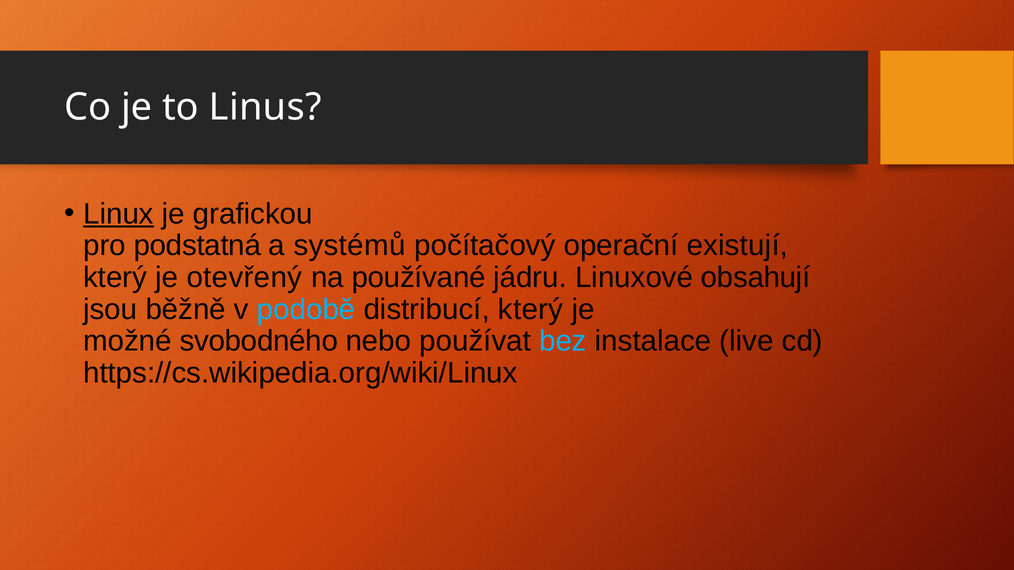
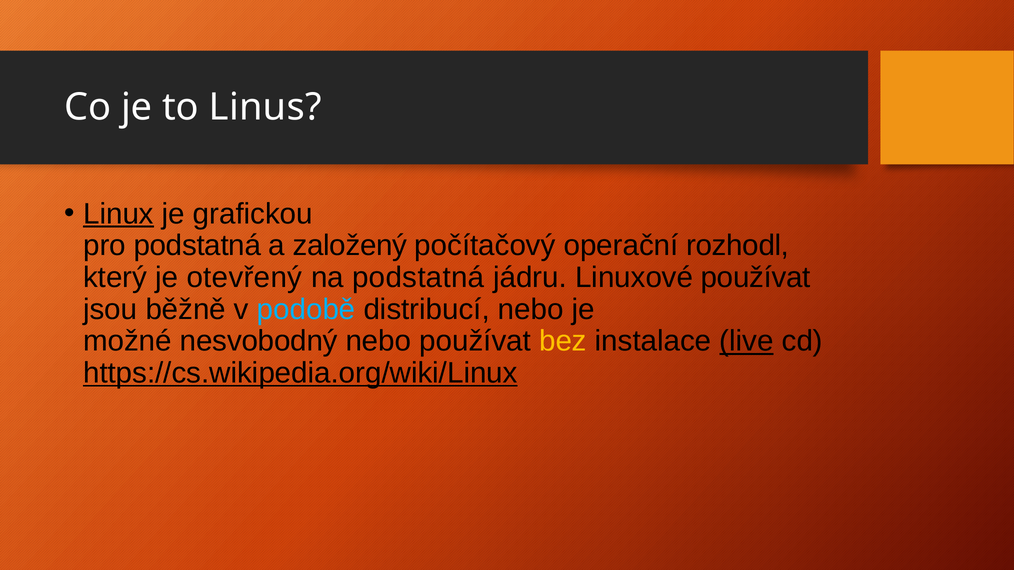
systémů: systémů -> založený
existují: existují -> rozhodl
na používané: používané -> podstatná
Linuxové obsahují: obsahují -> používat
distribucí který: který -> nebo
svobodného: svobodného -> nesvobodný
bez colour: light blue -> yellow
live underline: none -> present
https://cs.wikipedia.org/wiki/Linux underline: none -> present
